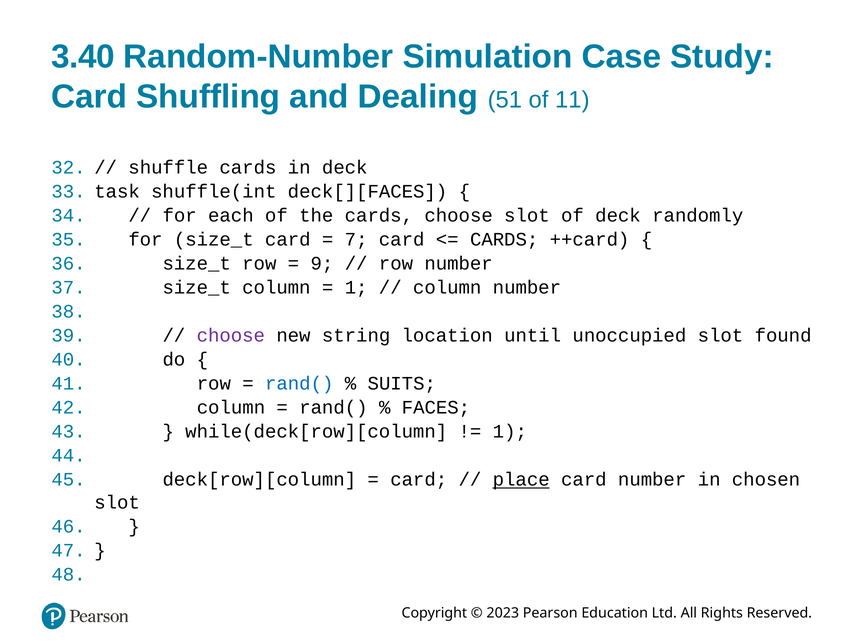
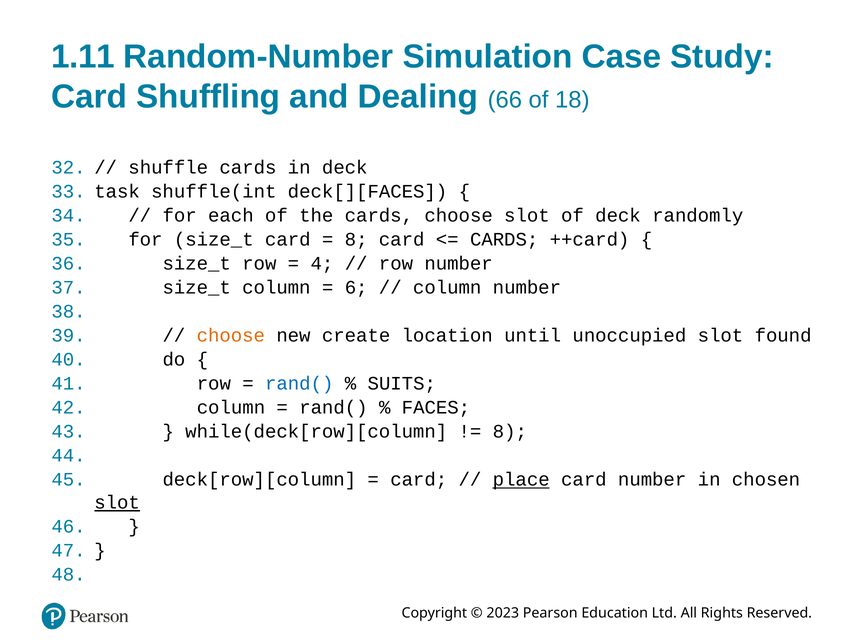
3.40: 3.40 -> 1.11
51: 51 -> 66
11: 11 -> 18
7 at (356, 239): 7 -> 8
9: 9 -> 4
1 at (356, 287): 1 -> 6
choose at (231, 335) colour: purple -> orange
string: string -> create
1 at (510, 431): 1 -> 8
slot at (117, 502) underline: none -> present
